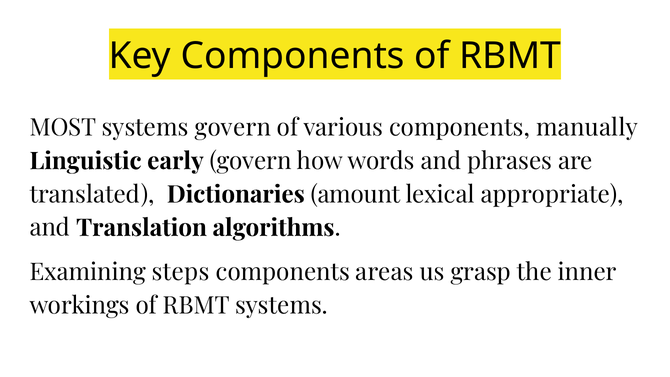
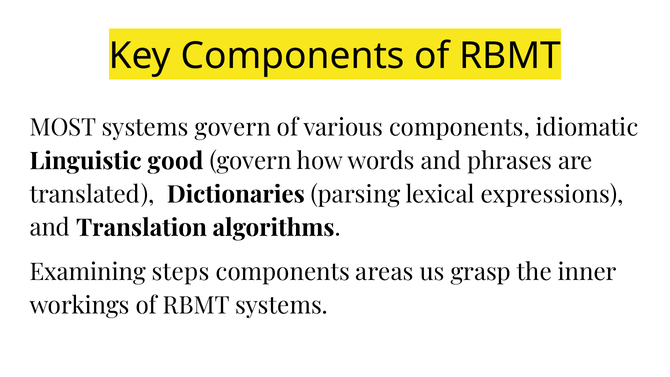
manually: manually -> idiomatic
early: early -> good
amount: amount -> parsing
appropriate: appropriate -> expressions
